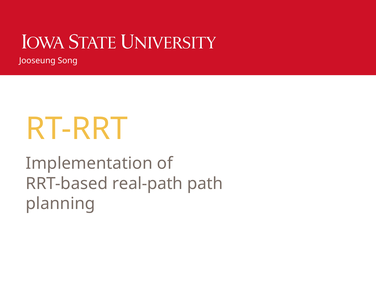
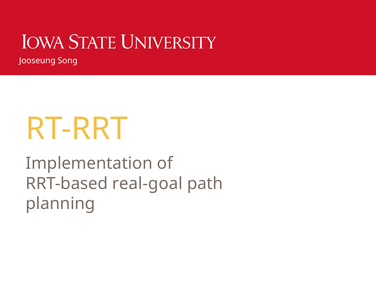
real-path: real-path -> real-goal
